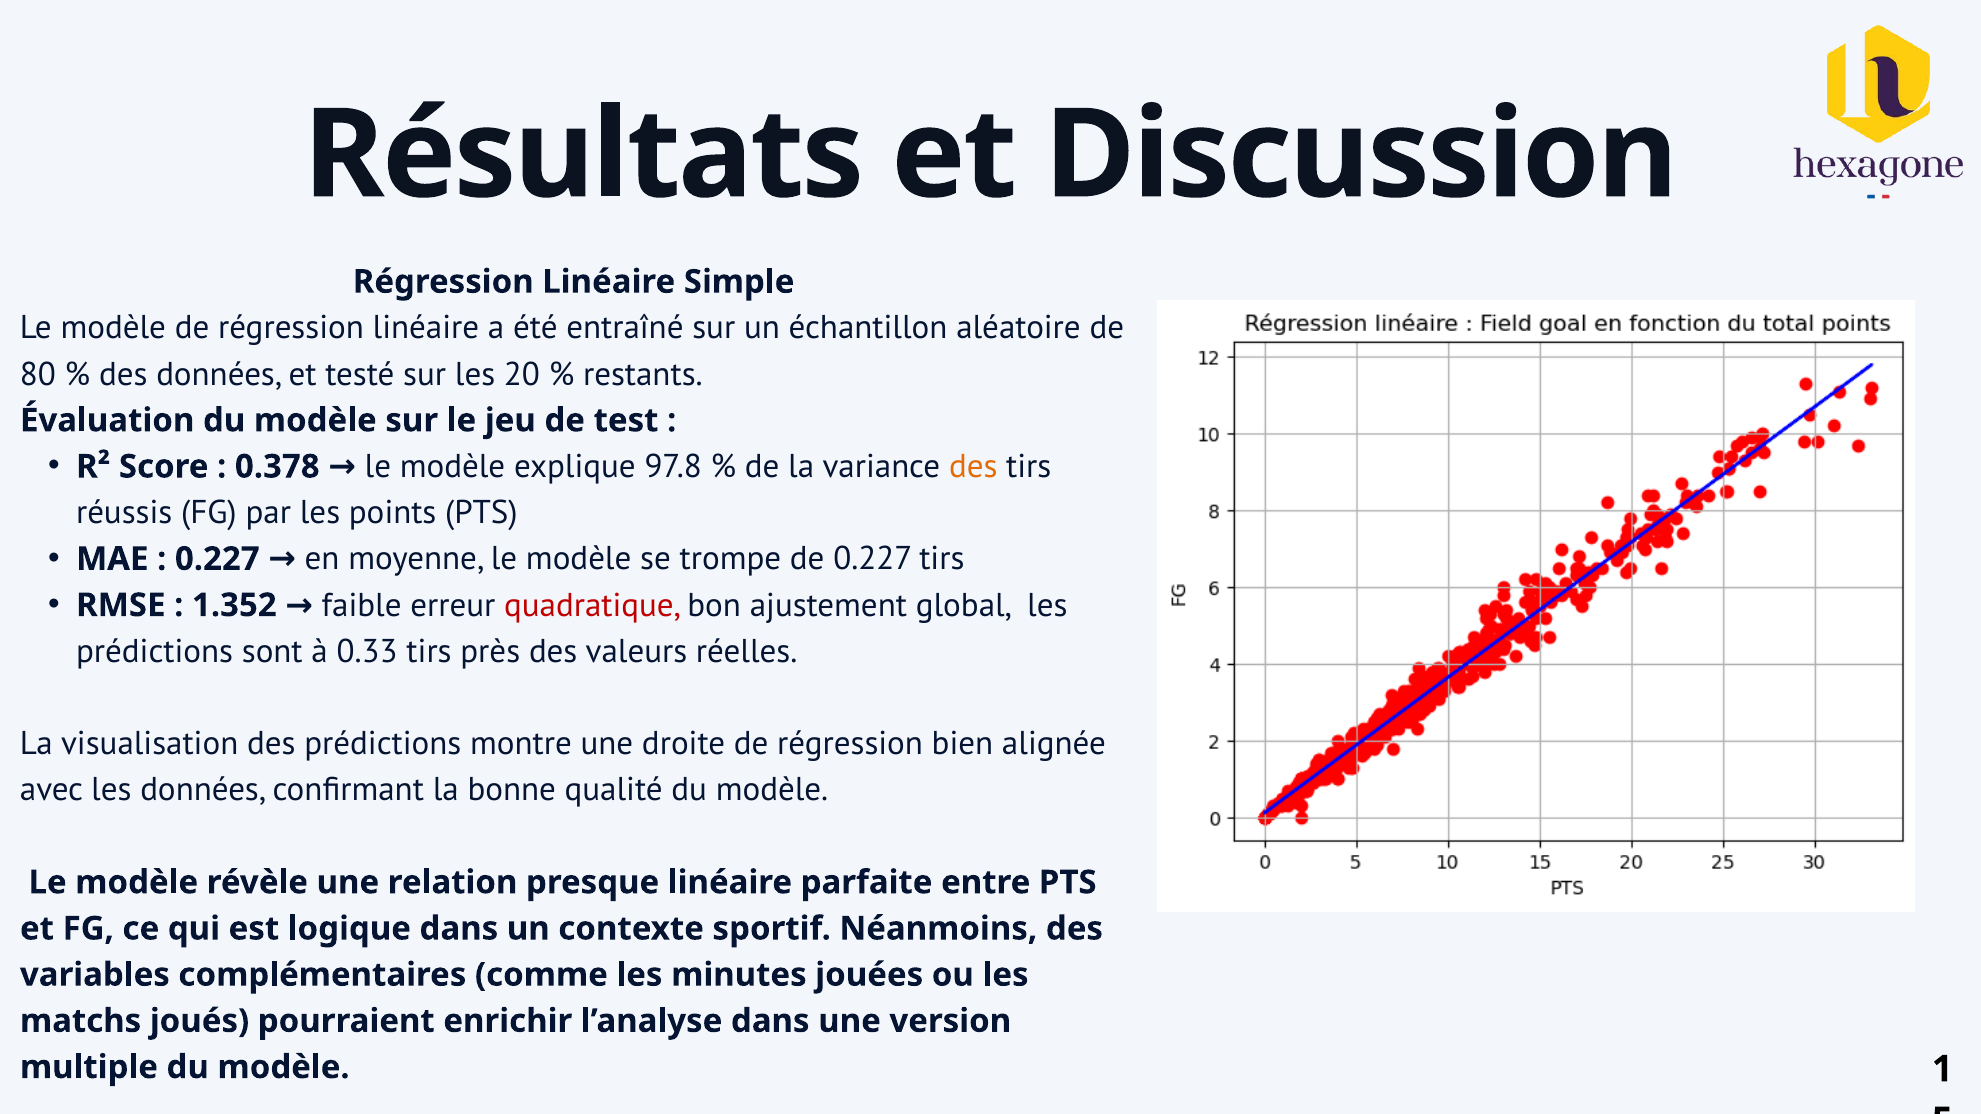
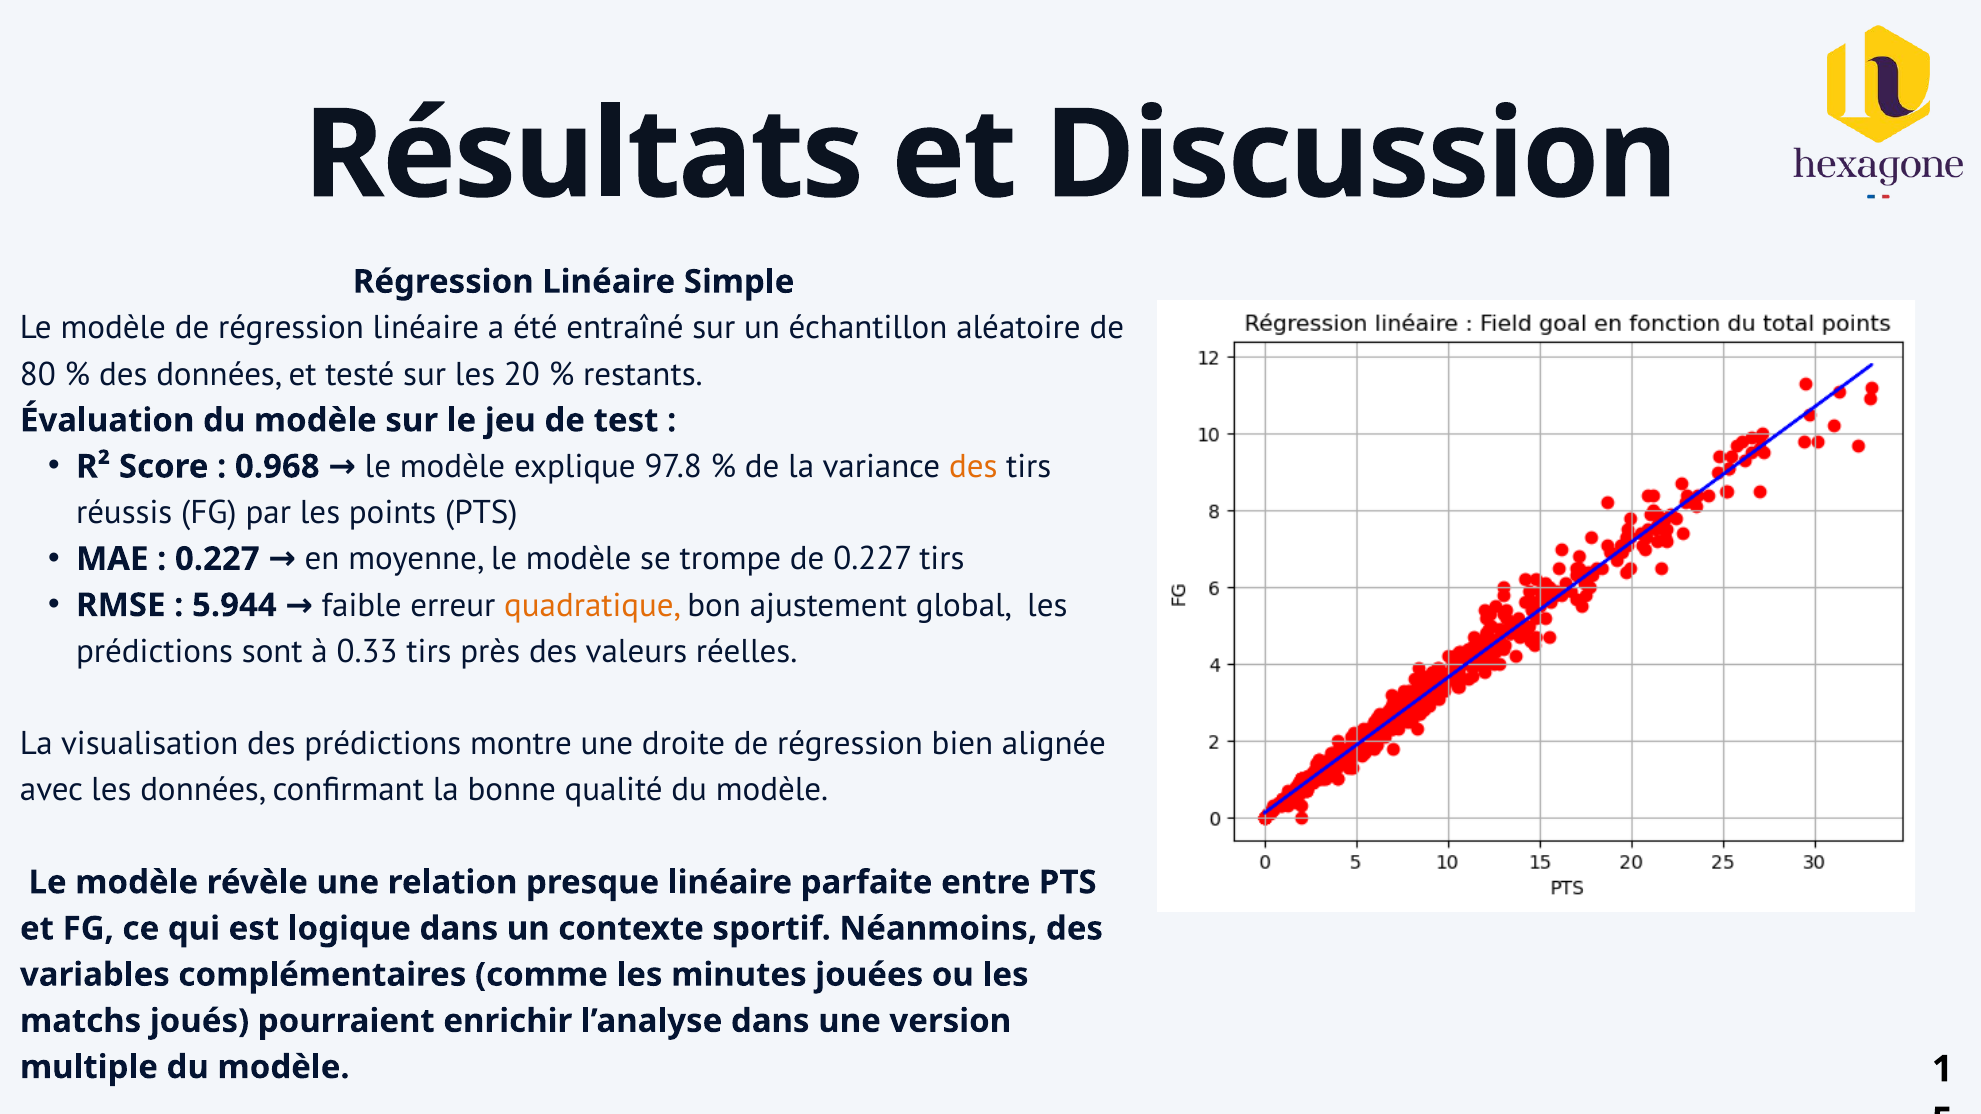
0.378: 0.378 -> 0.968
1.352: 1.352 -> 5.944
quadratique colour: red -> orange
